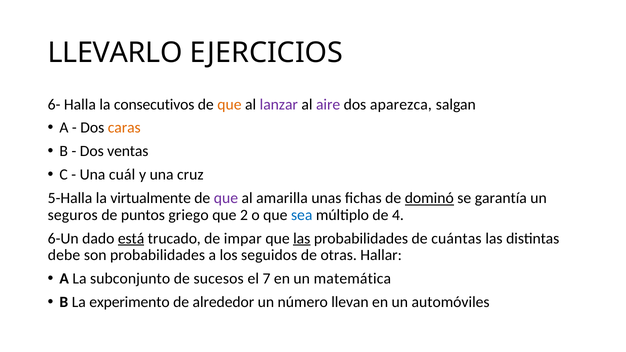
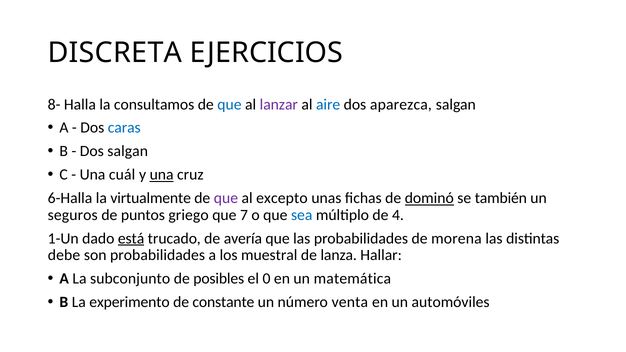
LLEVARLO: LLEVARLO -> DISCRETA
6-: 6- -> 8-
consecutivos: consecutivos -> consultamos
que at (229, 104) colour: orange -> blue
aire colour: purple -> blue
caras colour: orange -> blue
Dos ventas: ventas -> salgan
una at (162, 175) underline: none -> present
5-Halla: 5-Halla -> 6-Halla
amarilla: amarilla -> excepto
garantía: garantía -> también
2: 2 -> 7
6-Un: 6-Un -> 1-Un
impar: impar -> avería
las at (302, 238) underline: present -> none
cuántas: cuántas -> morena
seguidos: seguidos -> muestral
otras: otras -> lanza
sucesos: sucesos -> posibles
7: 7 -> 0
alrededor: alrededor -> constante
llevan: llevan -> venta
